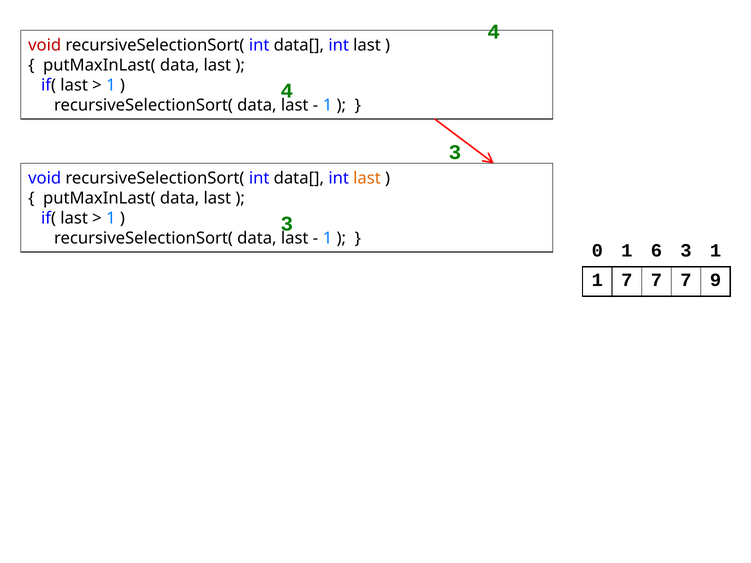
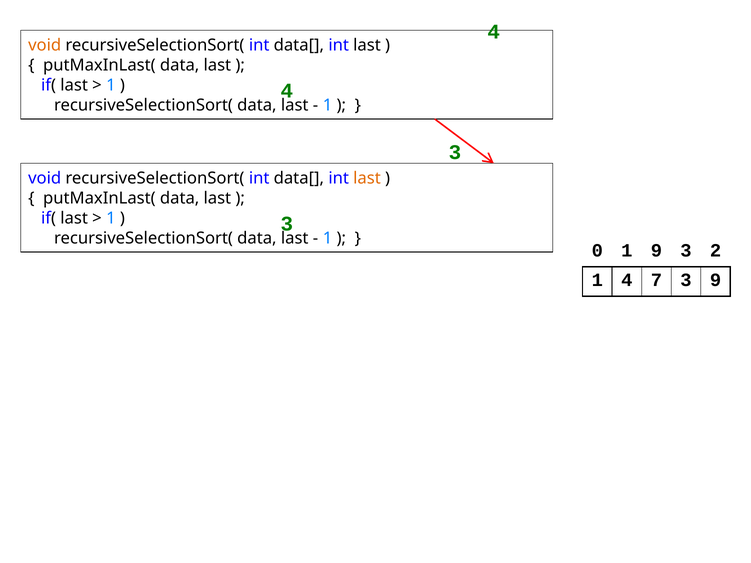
void at (45, 45) colour: red -> orange
1 6: 6 -> 9
3 1: 1 -> 2
1 7: 7 -> 4
7 at (686, 280): 7 -> 3
